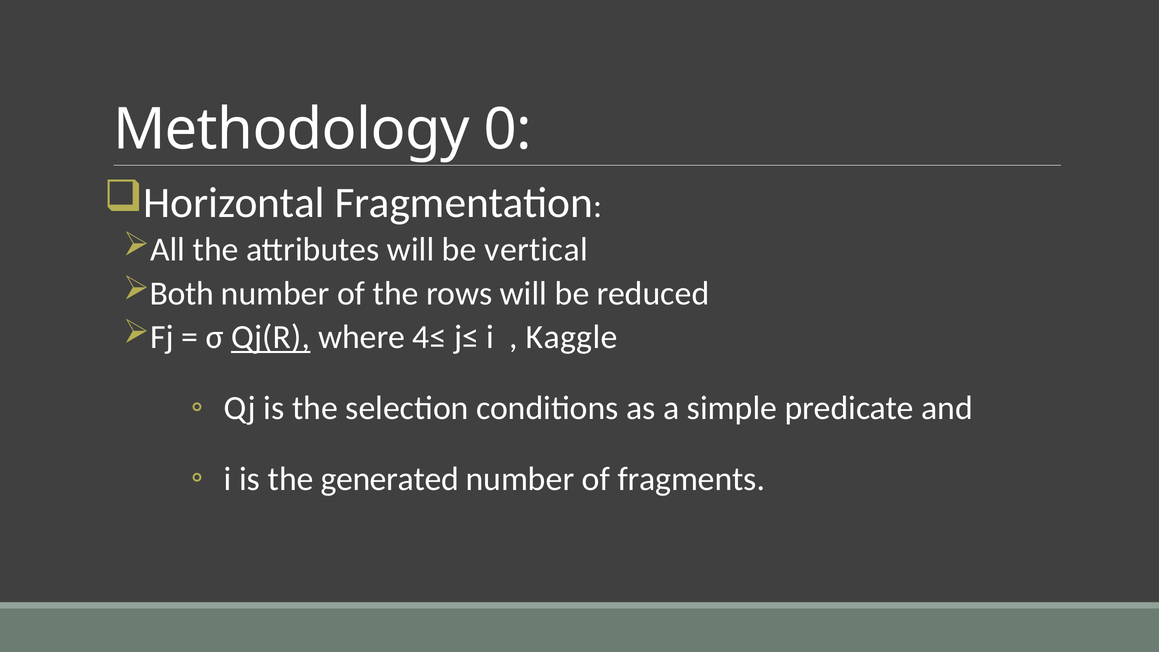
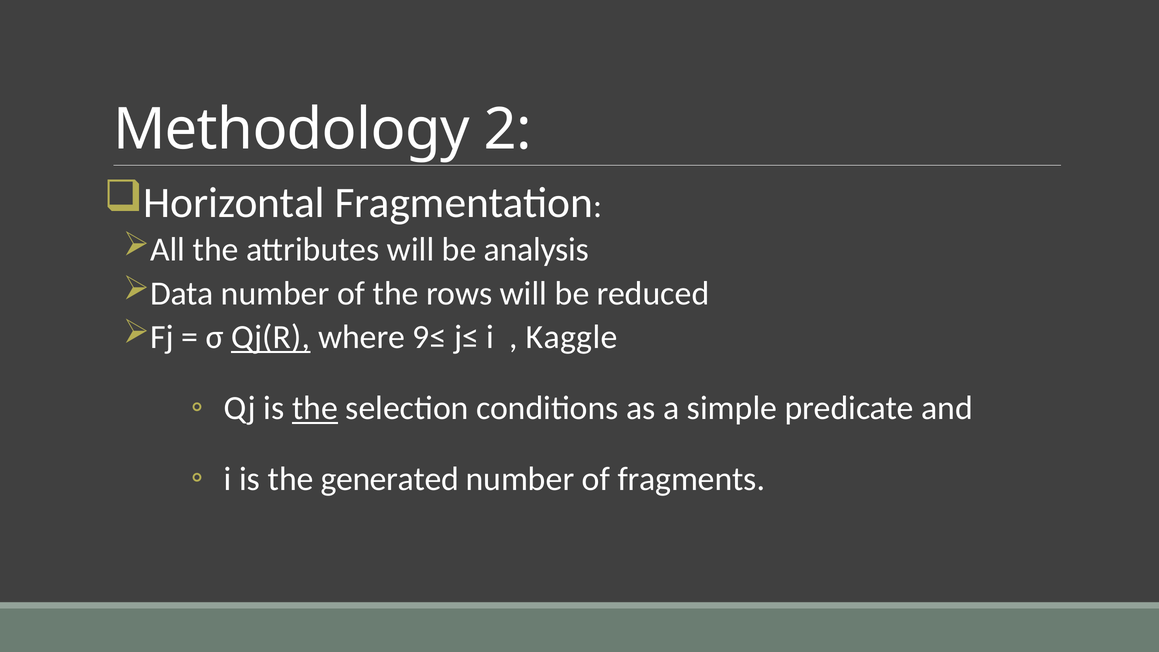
0: 0 -> 2
vertical: vertical -> analysis
Both: Both -> Data
4≤: 4≤ -> 9≤
the at (315, 408) underline: none -> present
